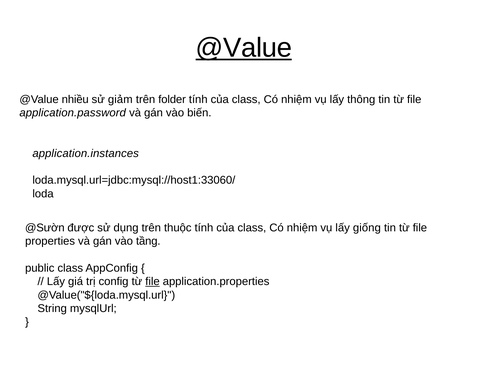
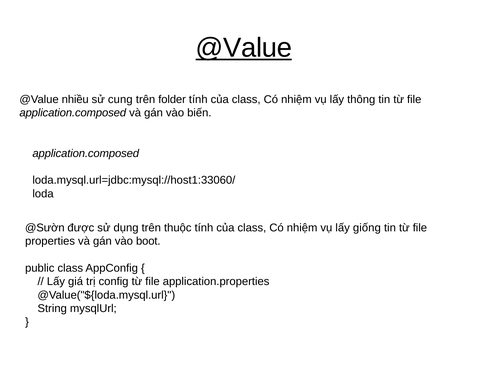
giảm: giảm -> cung
application.password at (73, 113): application.password -> application.composed
application.instances at (86, 153): application.instances -> application.composed
tầng: tầng -> boot
file at (153, 282) underline: present -> none
